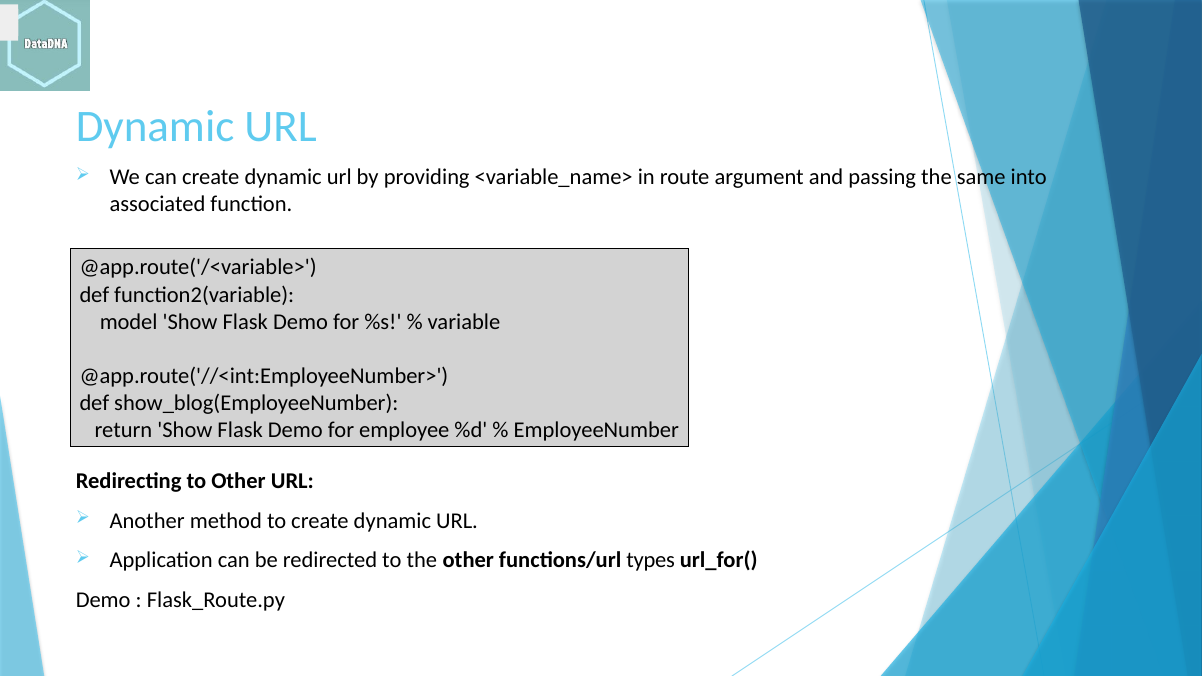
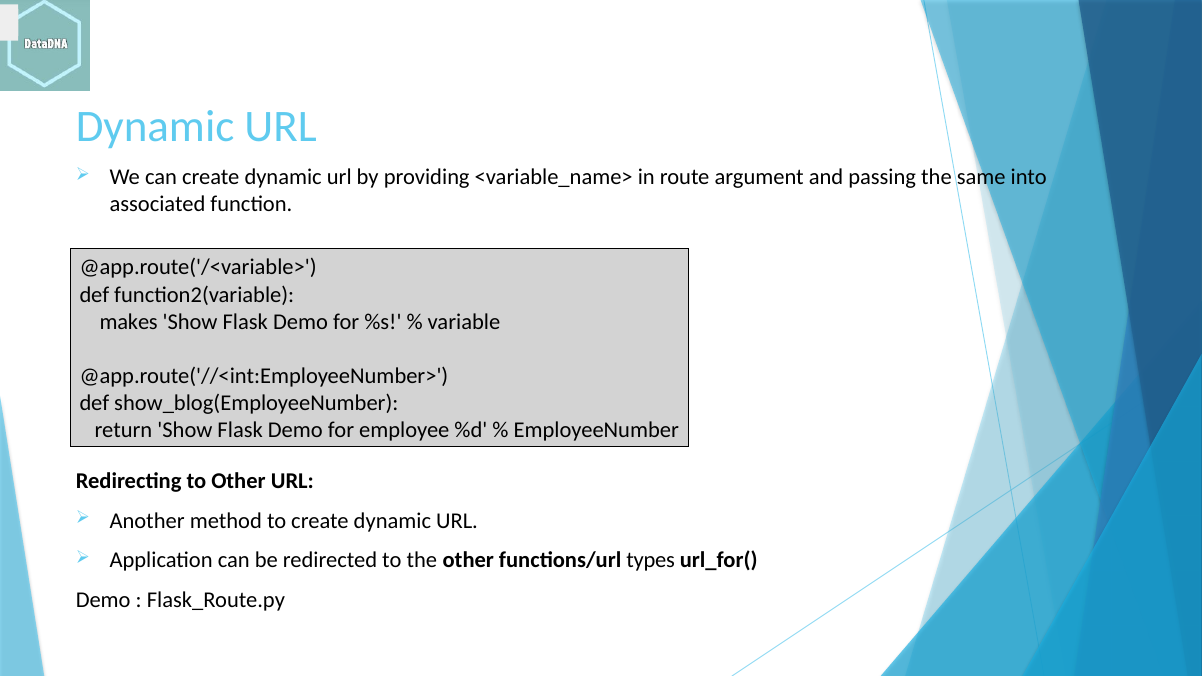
model: model -> makes
